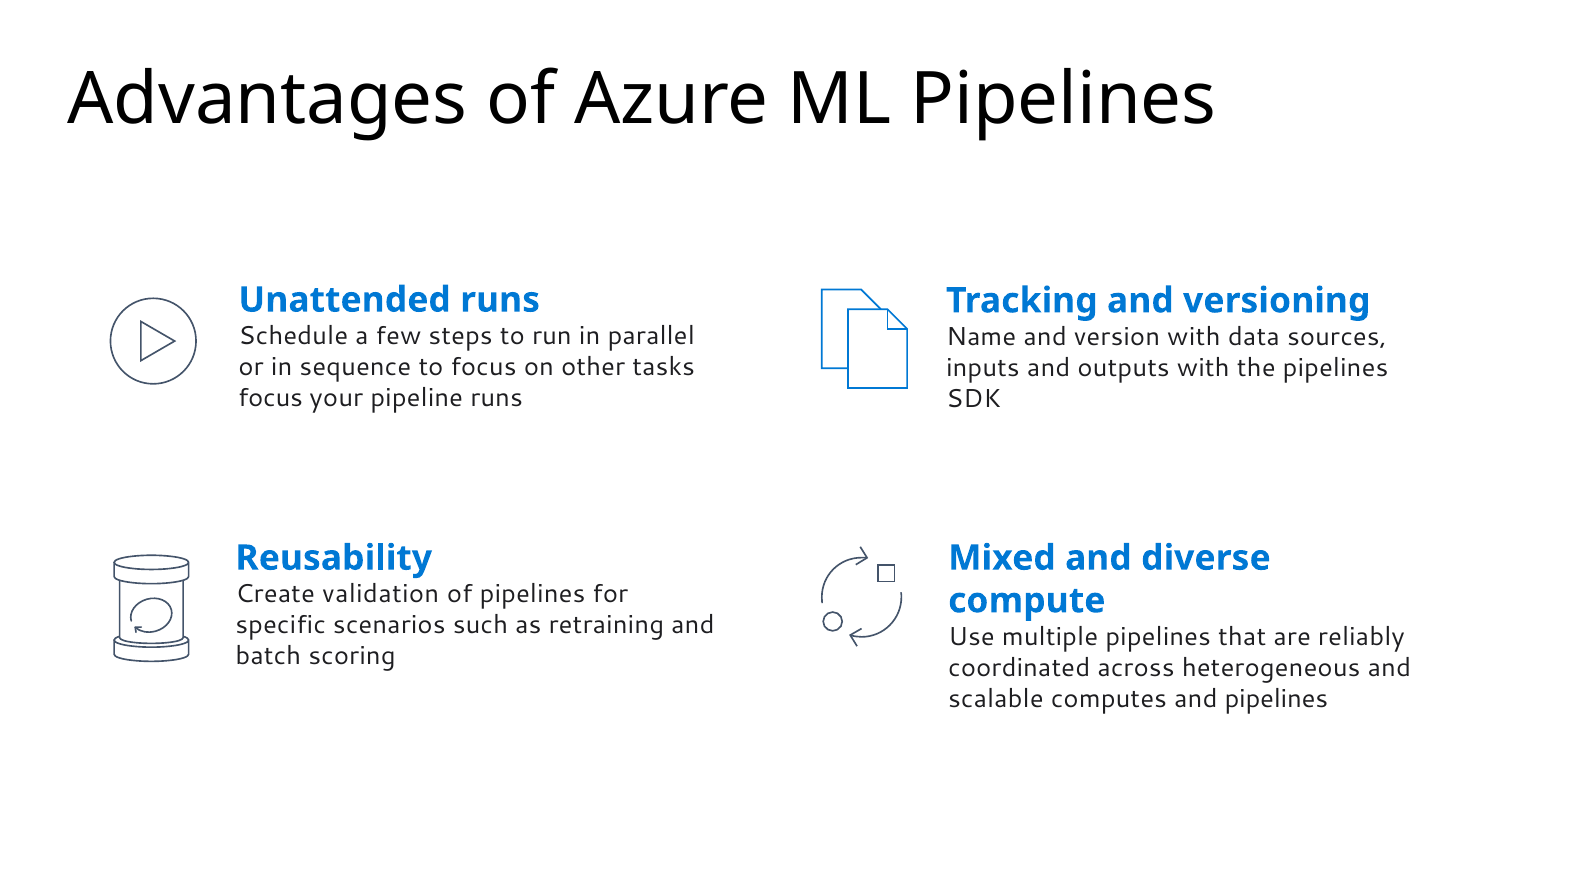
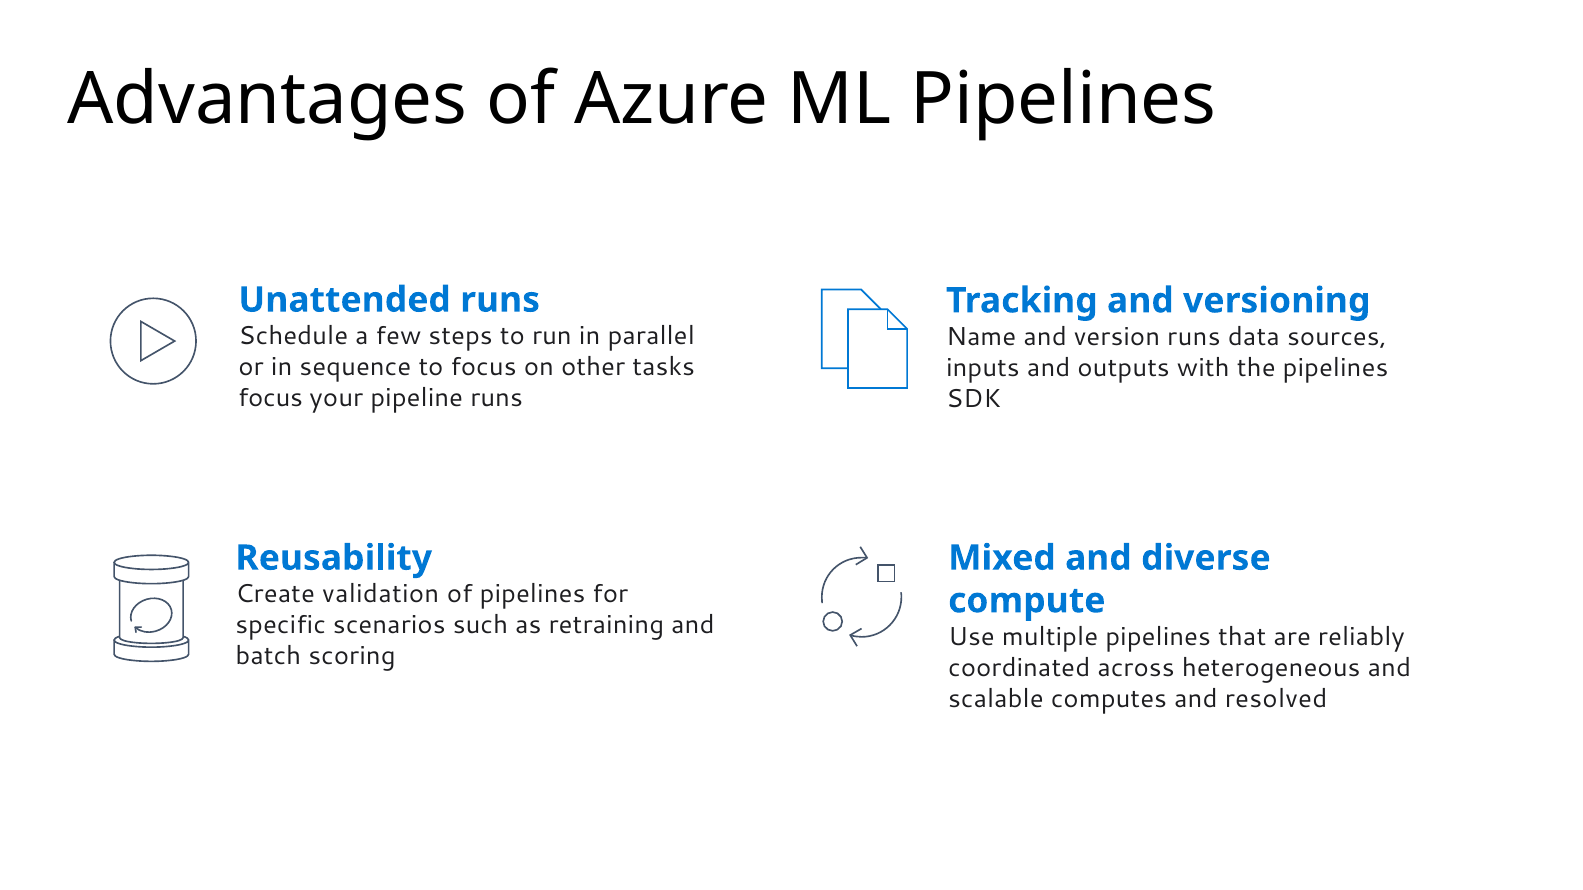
version with: with -> runs
and pipelines: pipelines -> resolved
